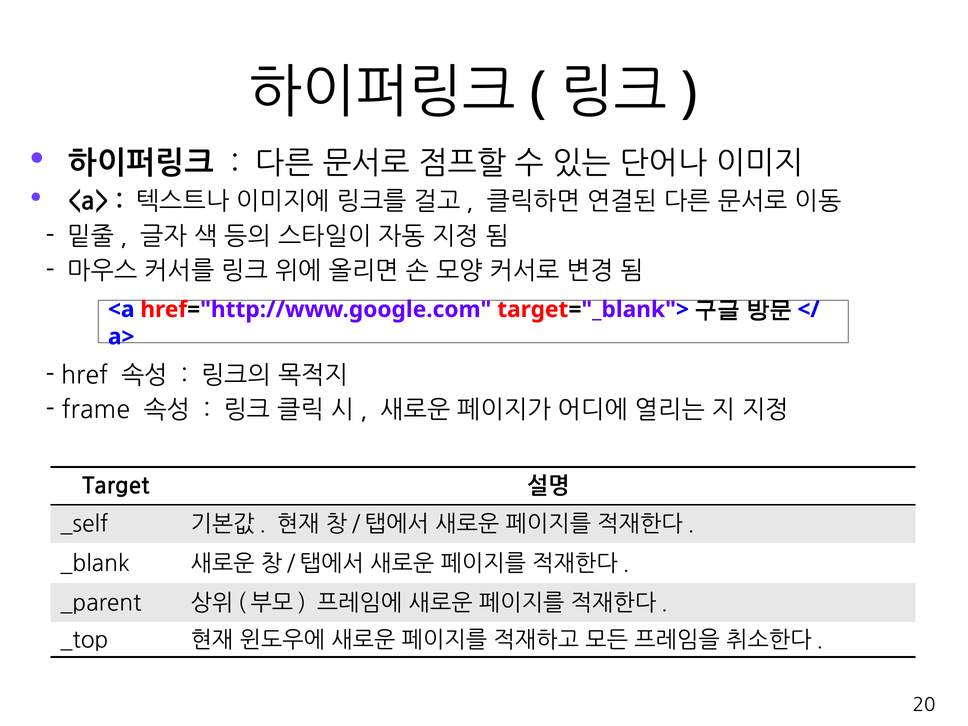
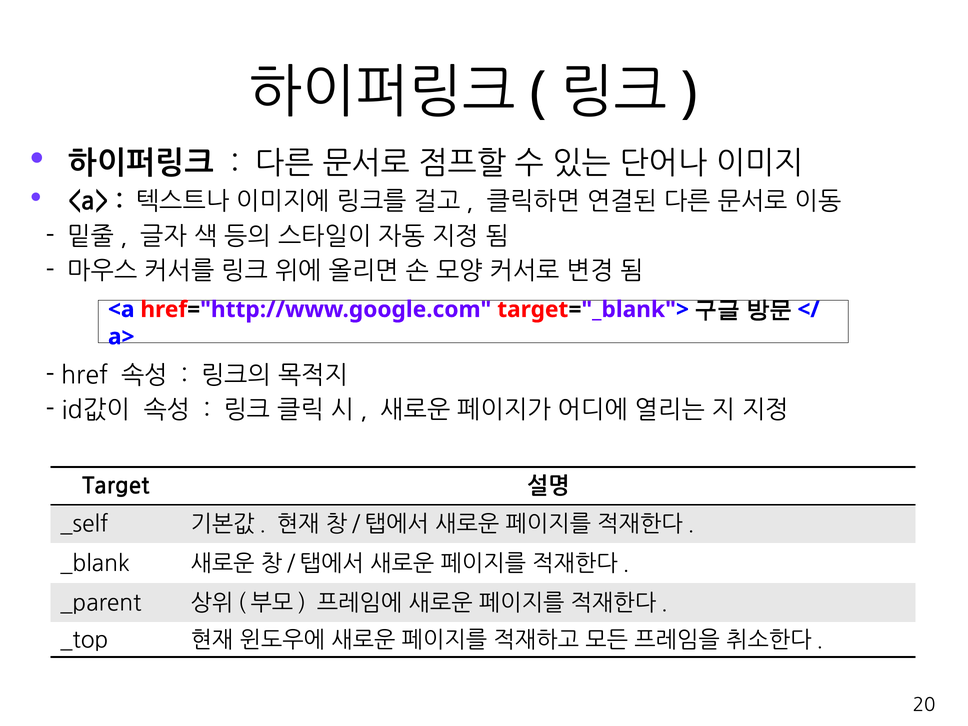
frame: frame -> id값이
